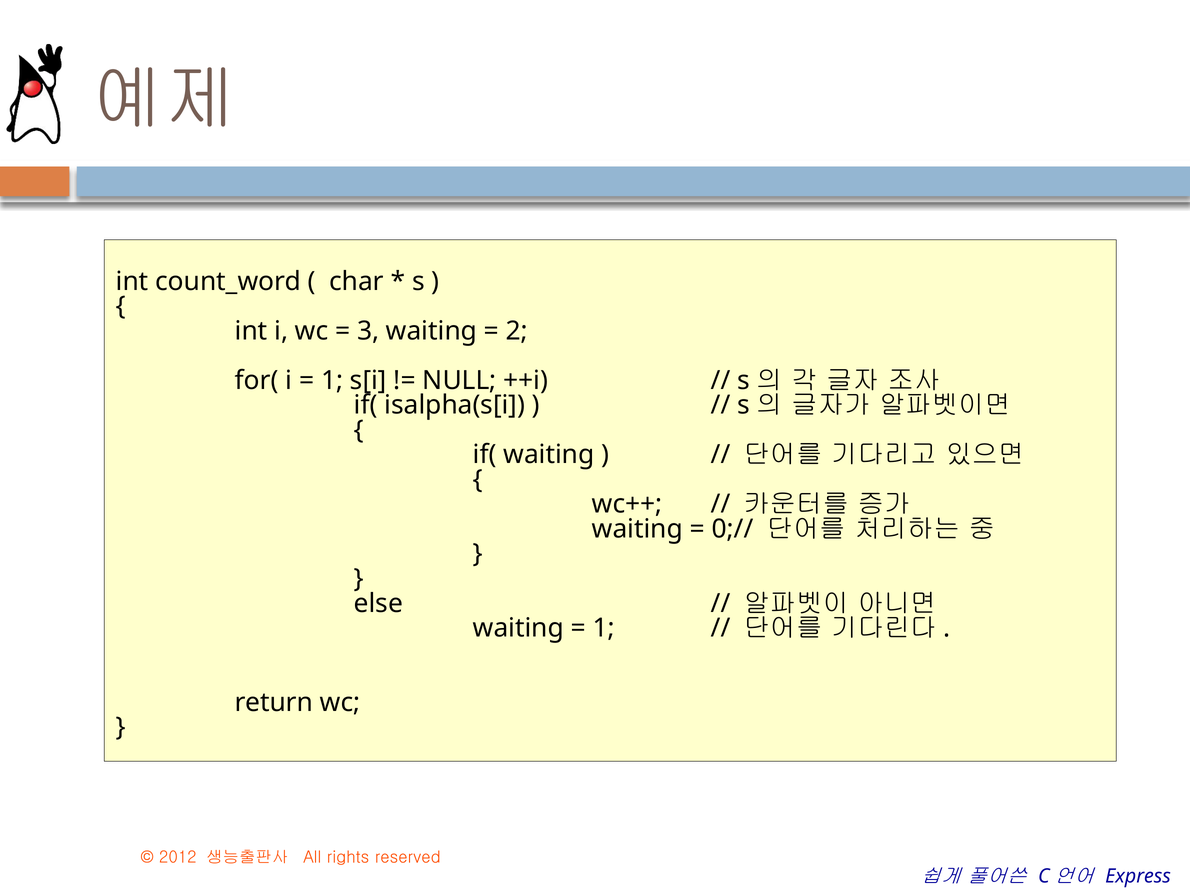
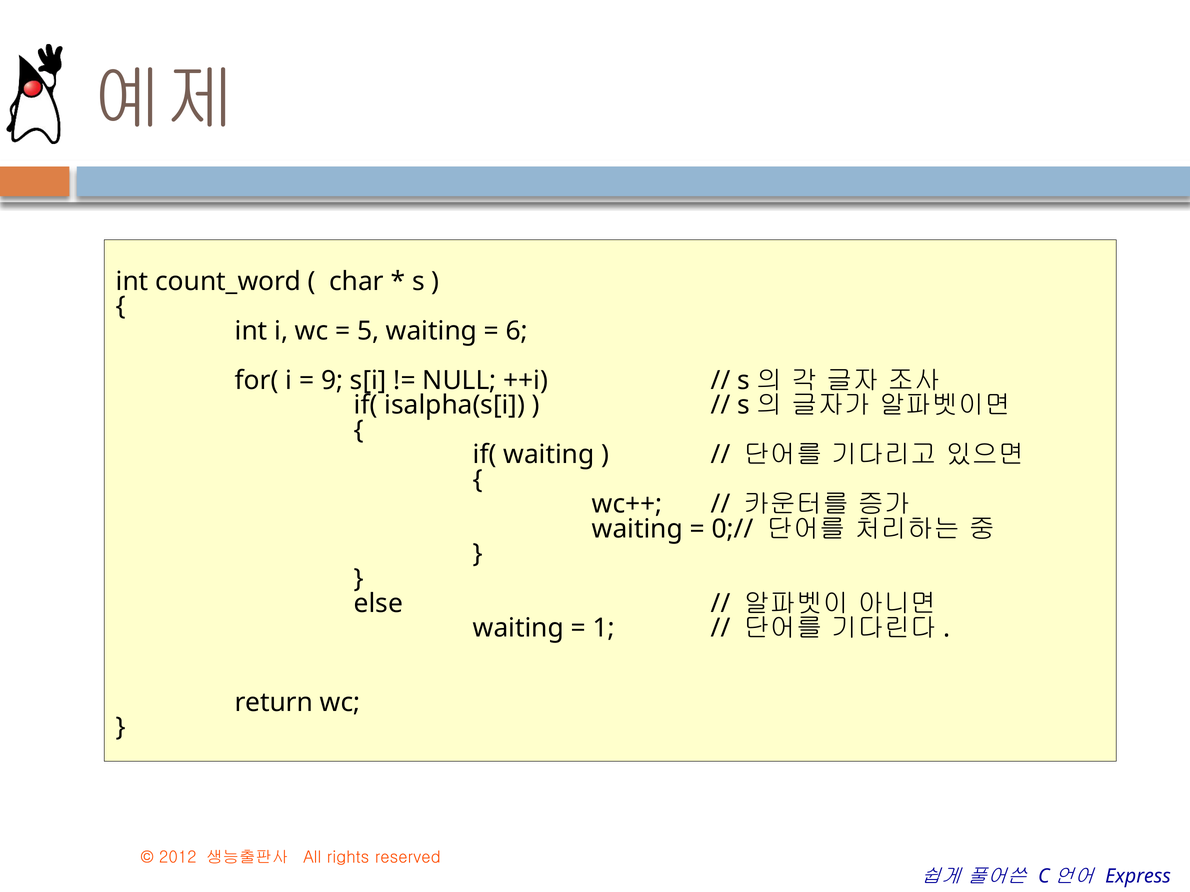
3: 3 -> 5
2: 2 -> 6
1 at (332, 381): 1 -> 9
